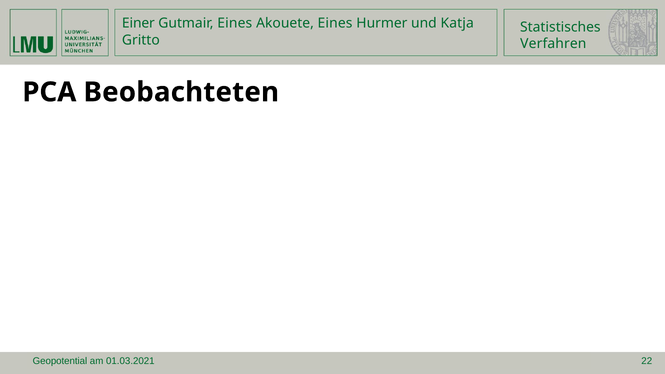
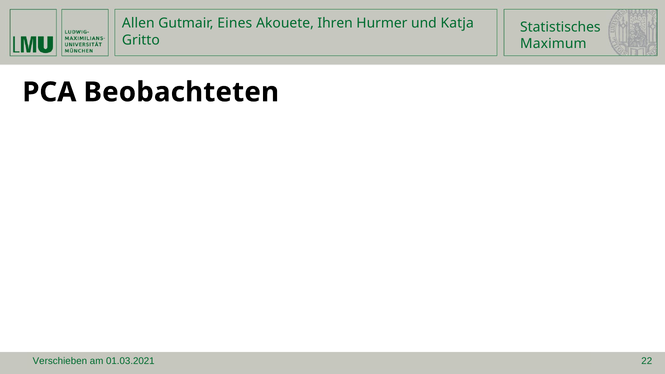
Einer: Einer -> Allen
Akouete Eines: Eines -> Ihren
Verfahren: Verfahren -> Maximum
Geopotential: Geopotential -> Verschieben
